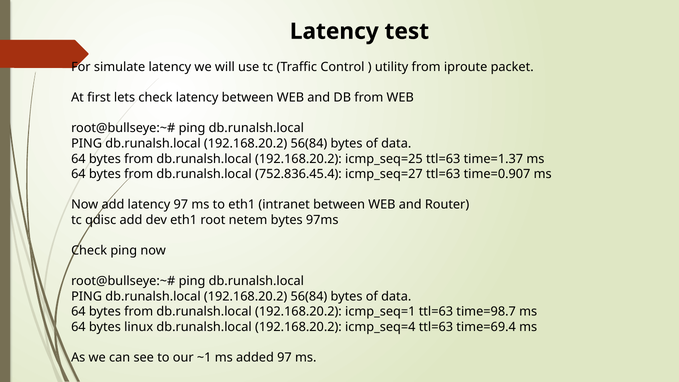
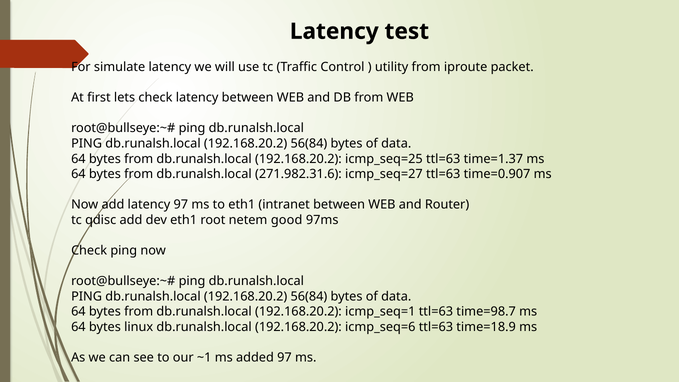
752.836.45.4: 752.836.45.4 -> 271.982.31.6
netem bytes: bytes -> good
icmp_seq=4: icmp_seq=4 -> icmp_seq=6
time=69.4: time=69.4 -> time=18.9
